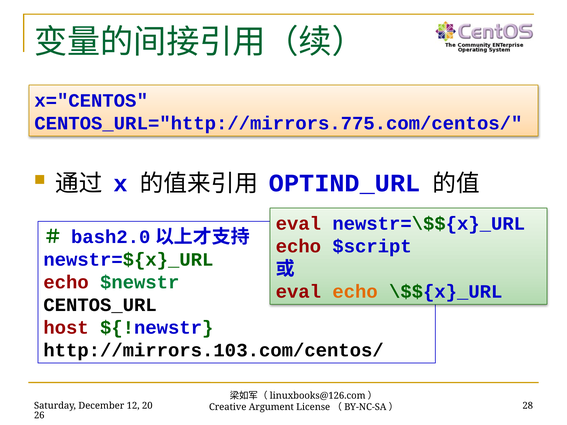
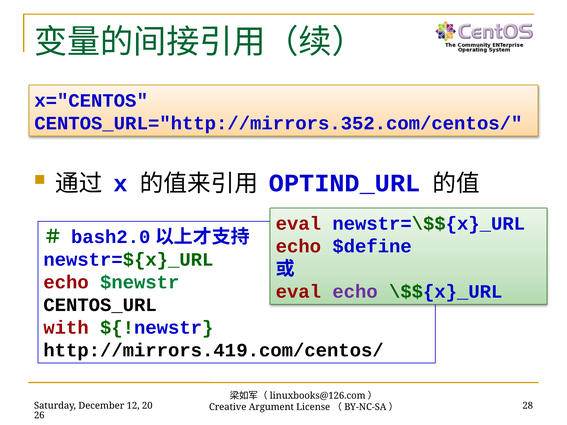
CENTOS_URL="http://mirrors.775.com/centos/: CENTOS_URL="http://mirrors.775.com/centos/ -> CENTOS_URL="http://mirrors.352.com/centos/
$script: $script -> $define
echo at (355, 292) colour: orange -> purple
host: host -> with
http://mirrors.103.com/centos/: http://mirrors.103.com/centos/ -> http://mirrors.419.com/centos/
